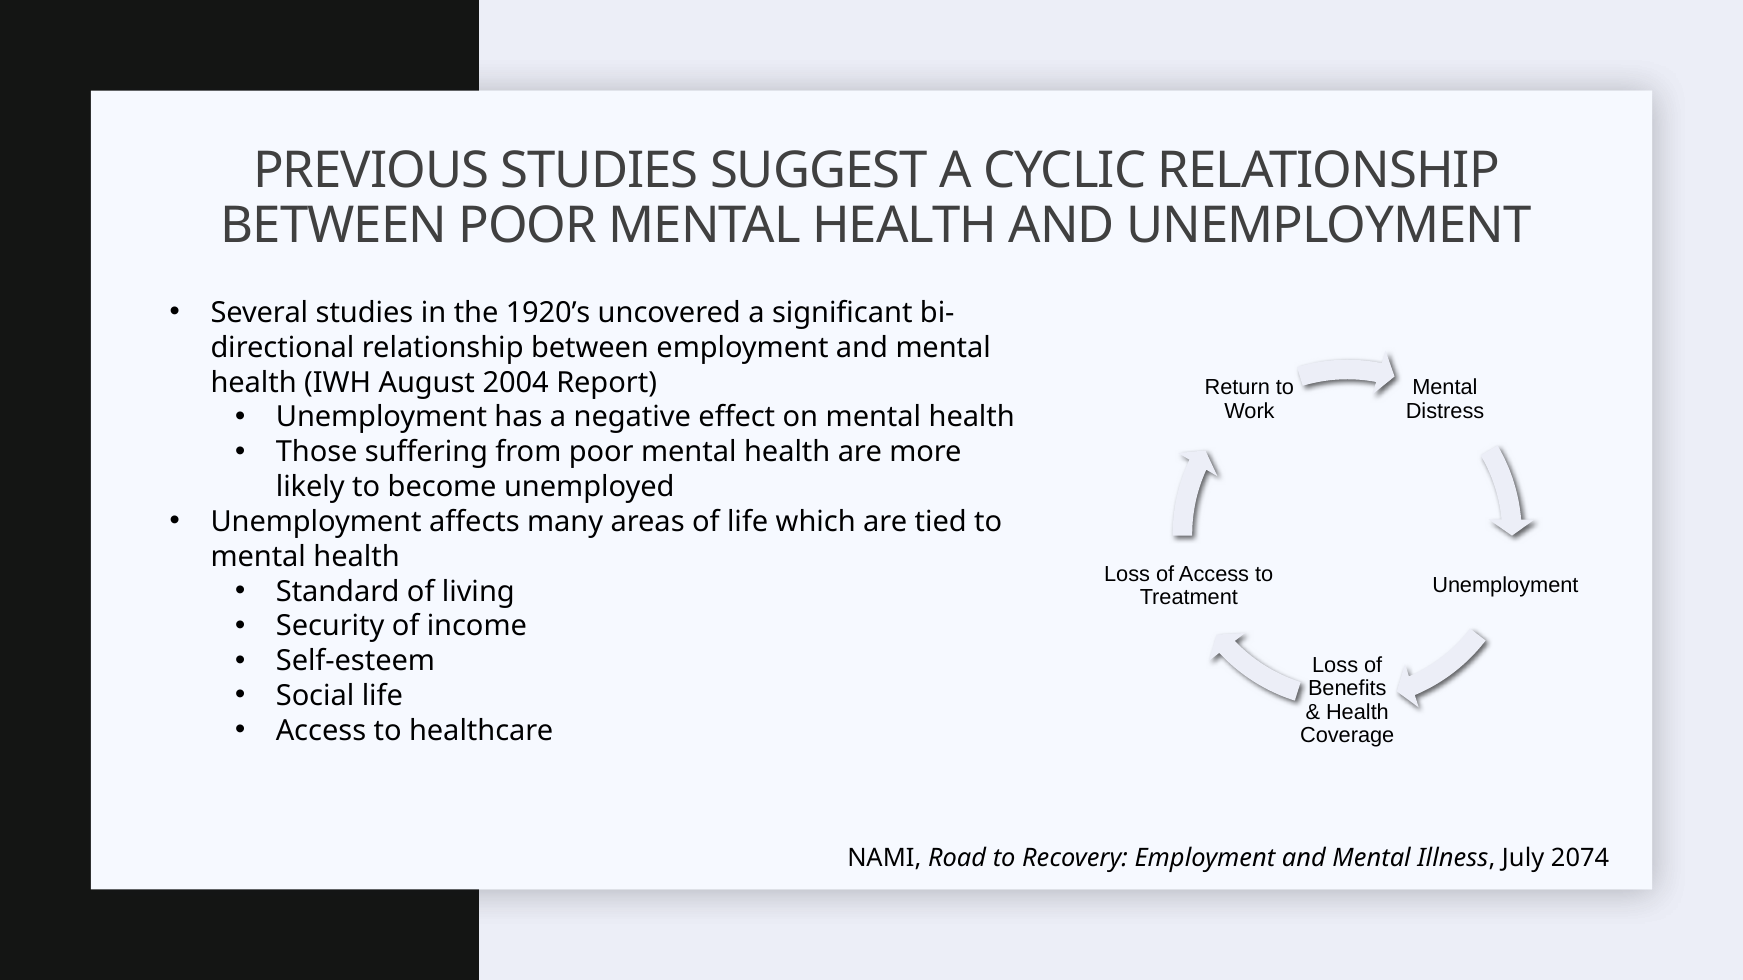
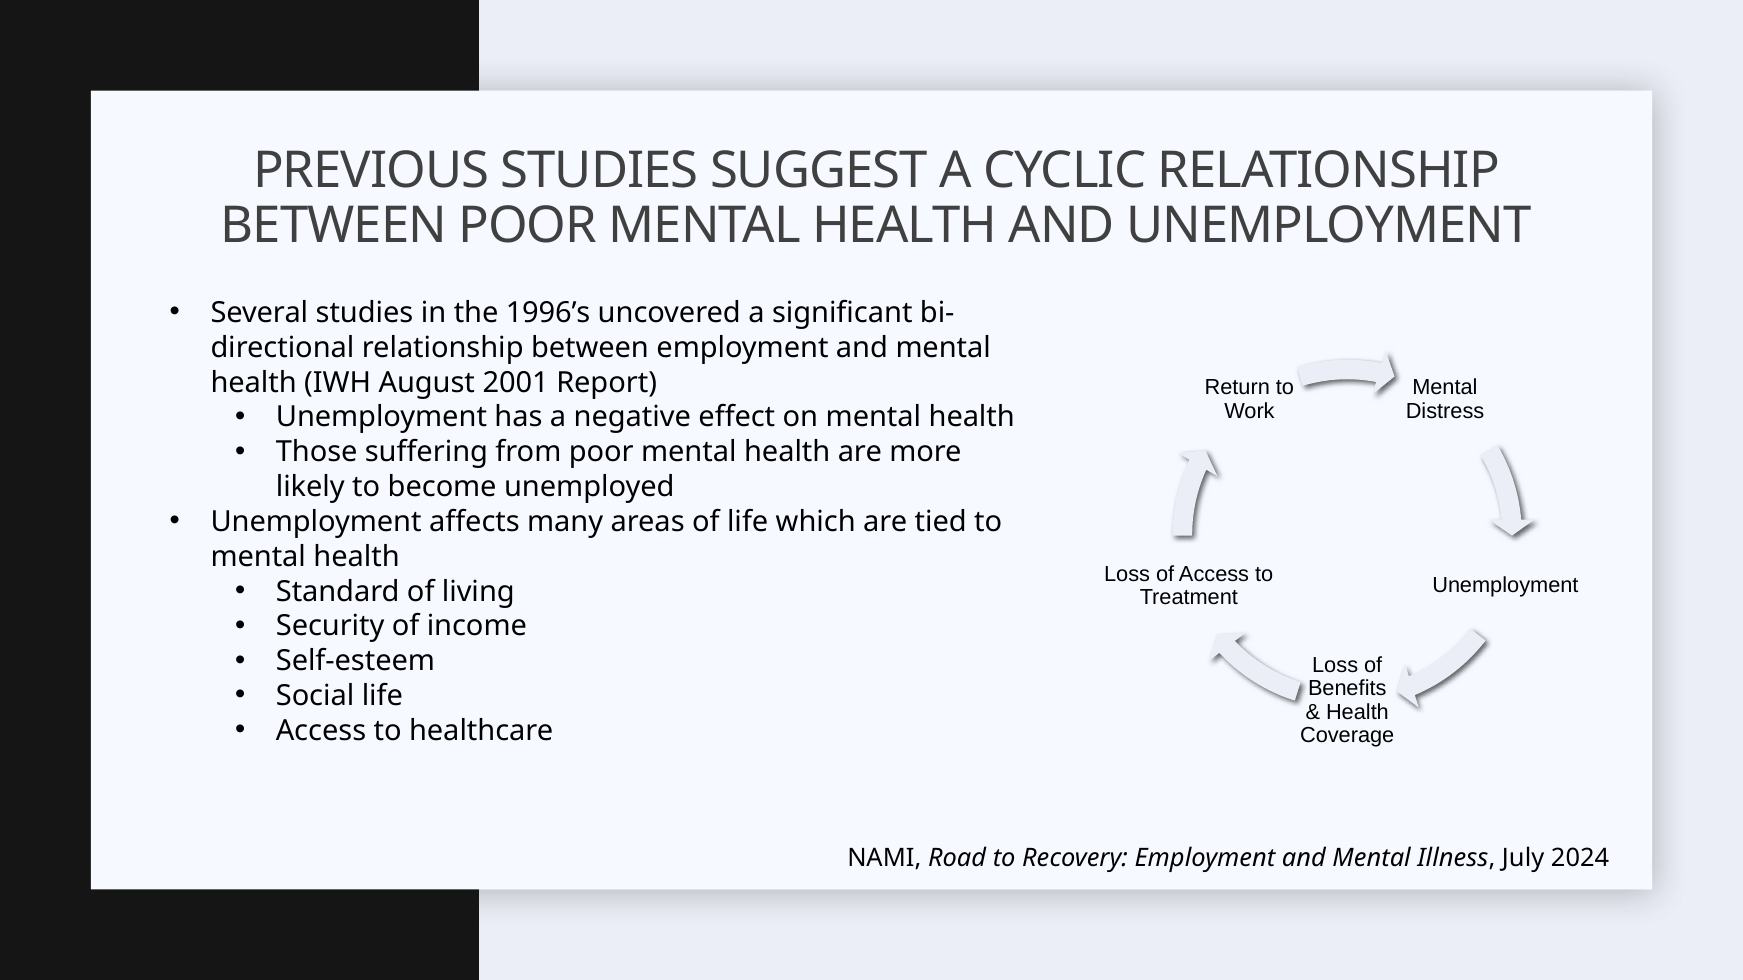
1920’s: 1920’s -> 1996’s
2004: 2004 -> 2001
2074: 2074 -> 2024
